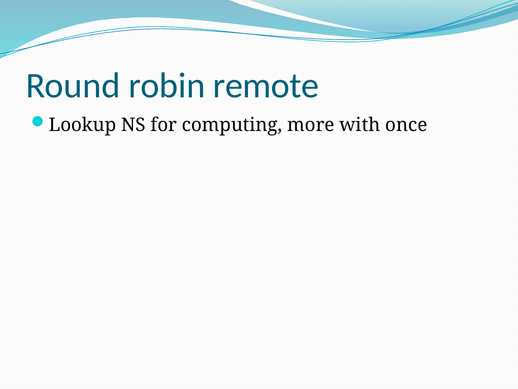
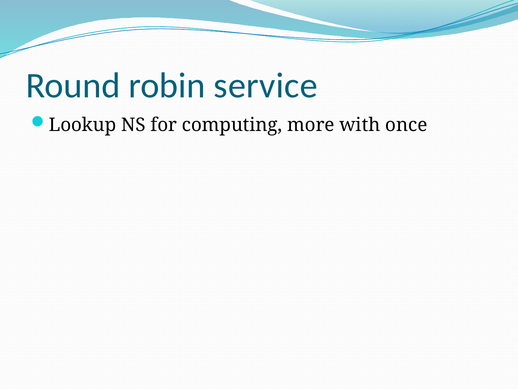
remote: remote -> service
